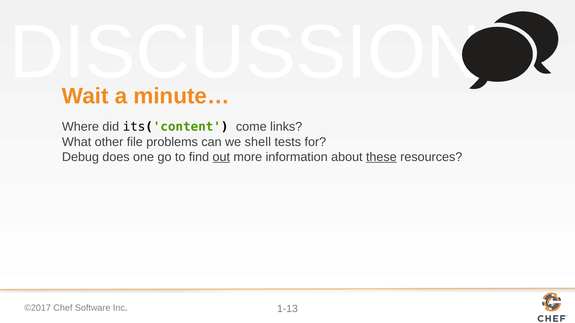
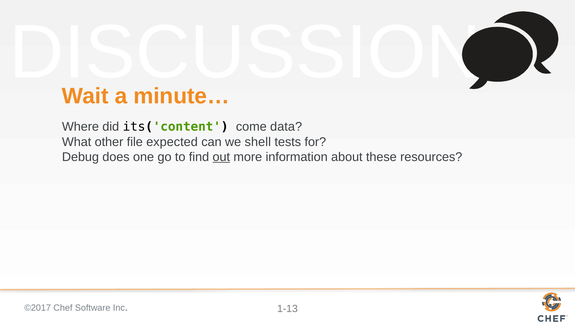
links: links -> data
problems: problems -> expected
these underline: present -> none
